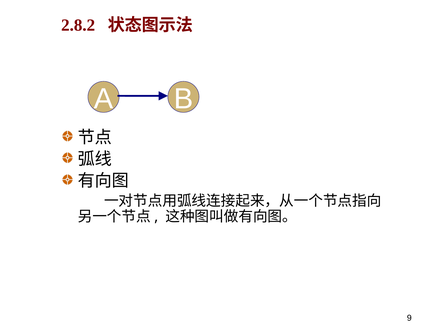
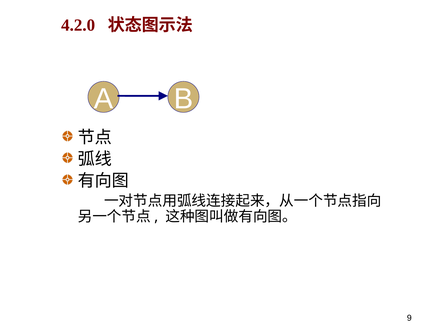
2.8.2: 2.8.2 -> 4.2.0
